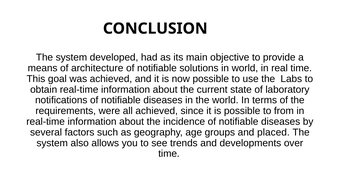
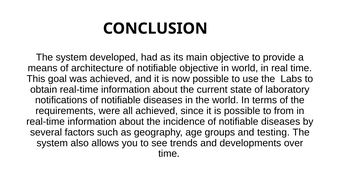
notifiable solutions: solutions -> objective
placed: placed -> testing
